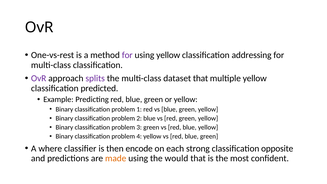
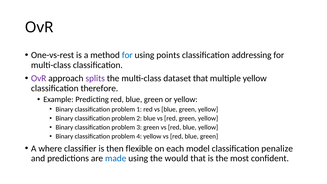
for at (127, 55) colour: purple -> blue
using yellow: yellow -> points
predicted: predicted -> therefore
encode: encode -> flexible
strong: strong -> model
opposite: opposite -> penalize
made colour: orange -> blue
